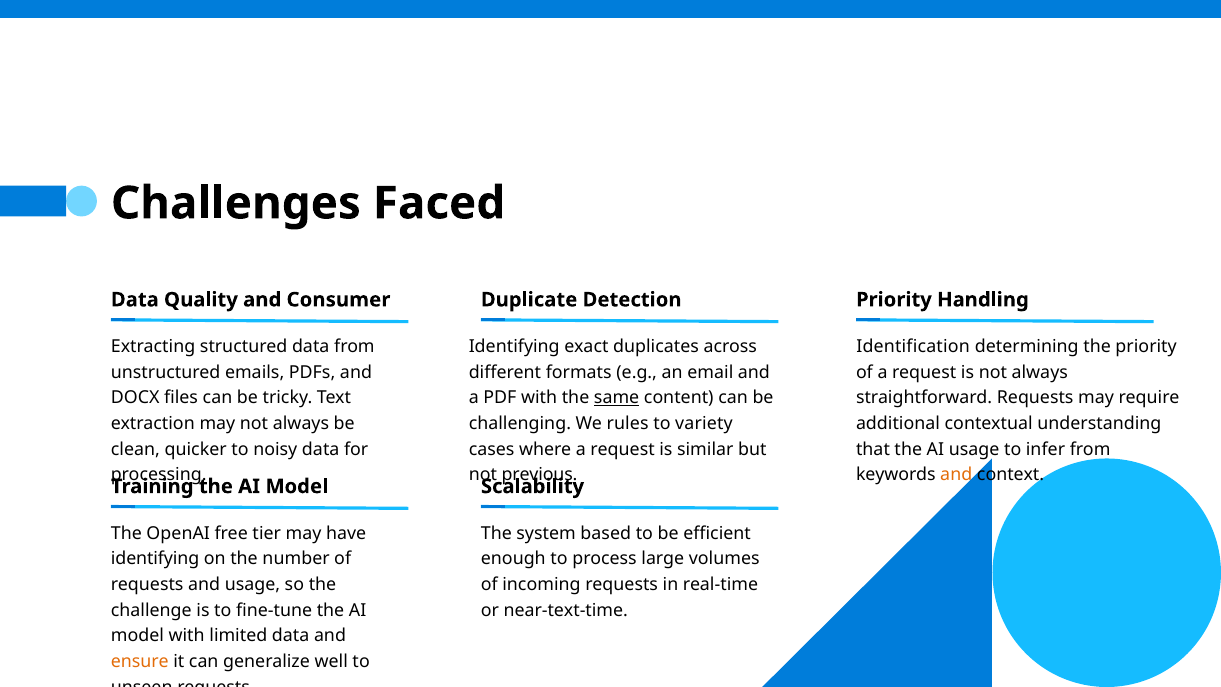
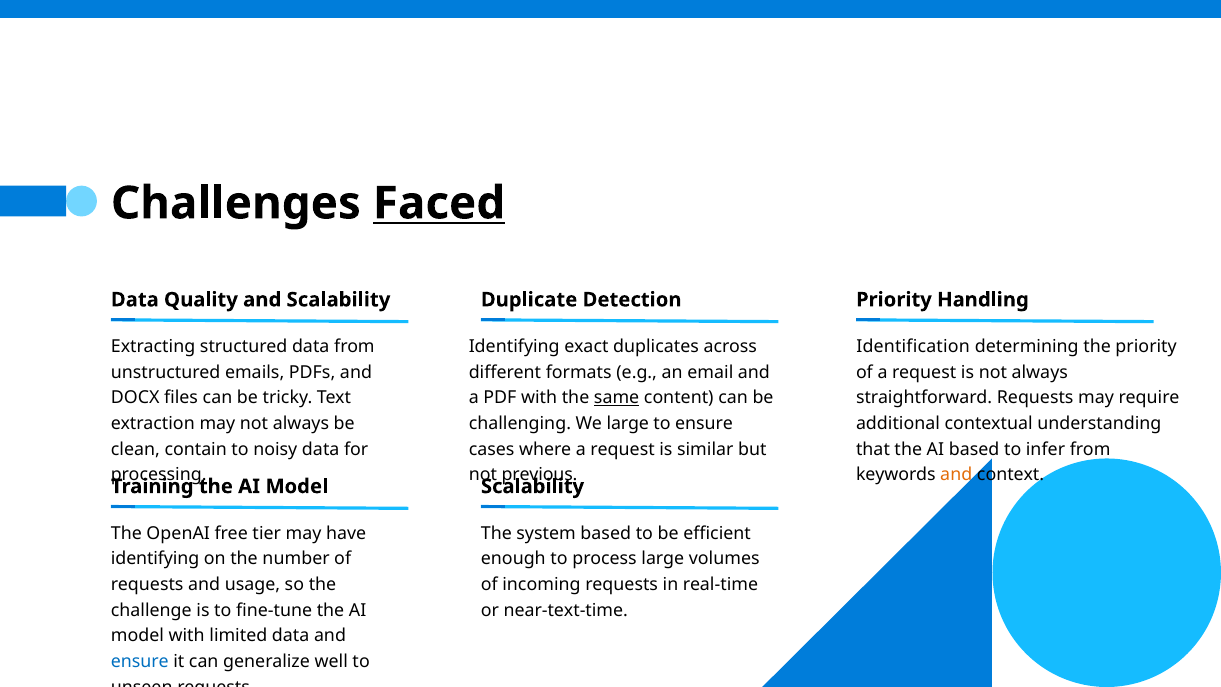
Faced underline: none -> present
and Consumer: Consumer -> Scalability
We rules: rules -> large
to variety: variety -> ensure
quicker: quicker -> contain
AI usage: usage -> based
ensure at (140, 661) colour: orange -> blue
